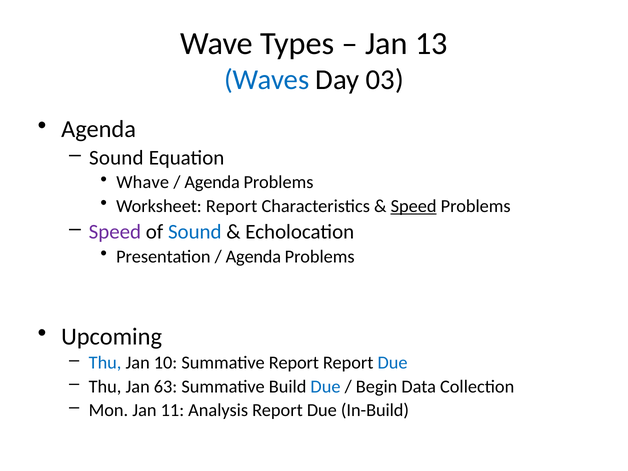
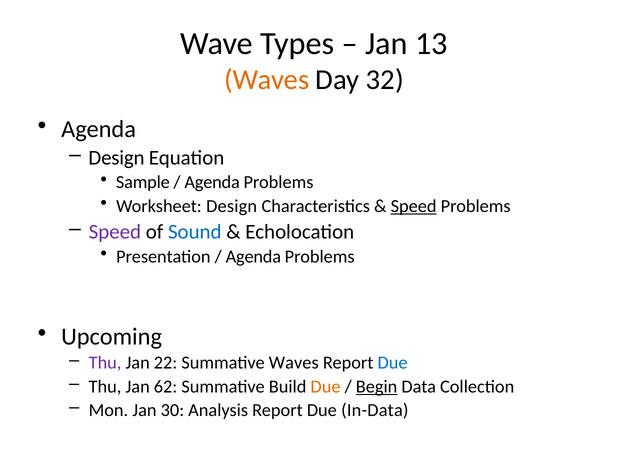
Waves at (267, 80) colour: blue -> orange
03: 03 -> 32
Sound at (116, 158): Sound -> Design
Whave: Whave -> Sample
Worksheet Report: Report -> Design
Thu at (105, 363) colour: blue -> purple
10: 10 -> 22
Summative Report: Report -> Waves
63: 63 -> 62
Due at (325, 386) colour: blue -> orange
Begin underline: none -> present
11: 11 -> 30
In-Build: In-Build -> In-Data
